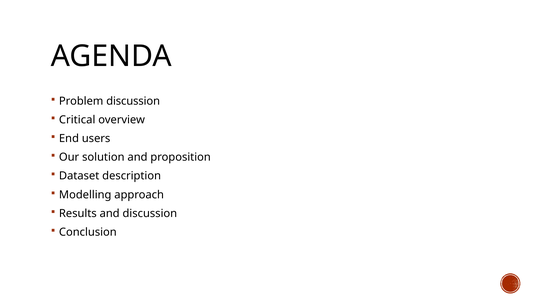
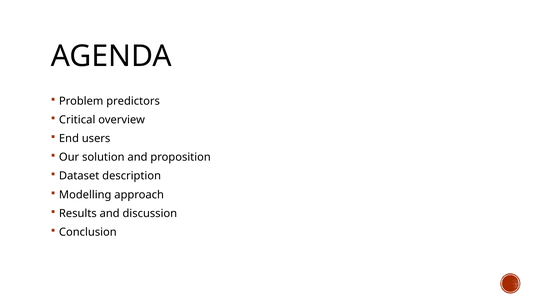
Problem discussion: discussion -> predictors
